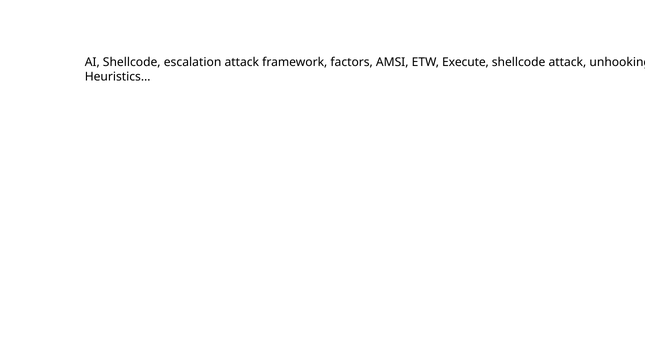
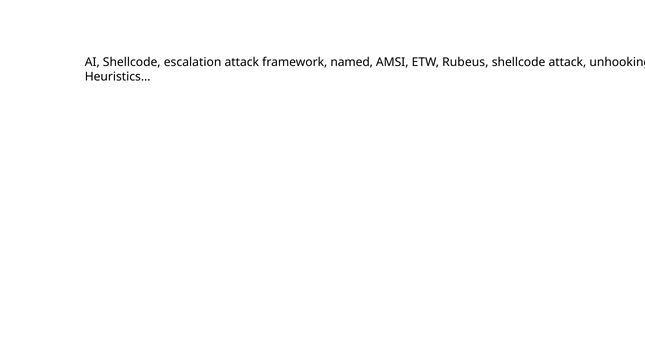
factors: factors -> named
Execute: Execute -> Rubeus
